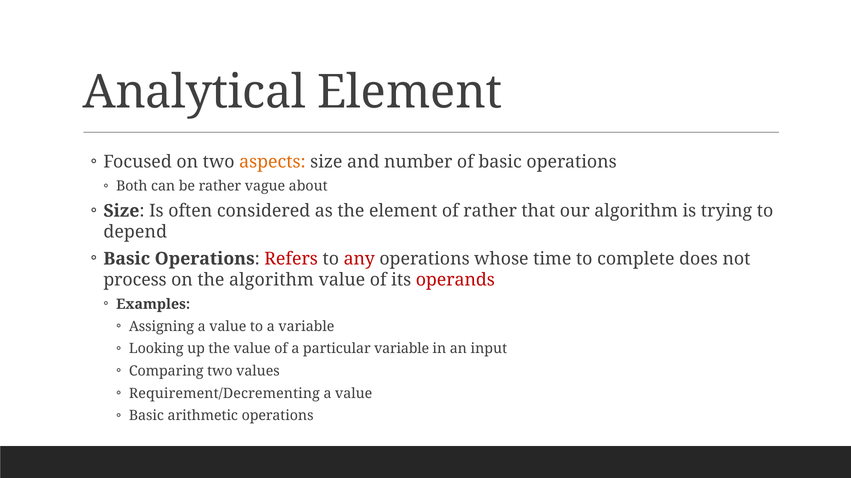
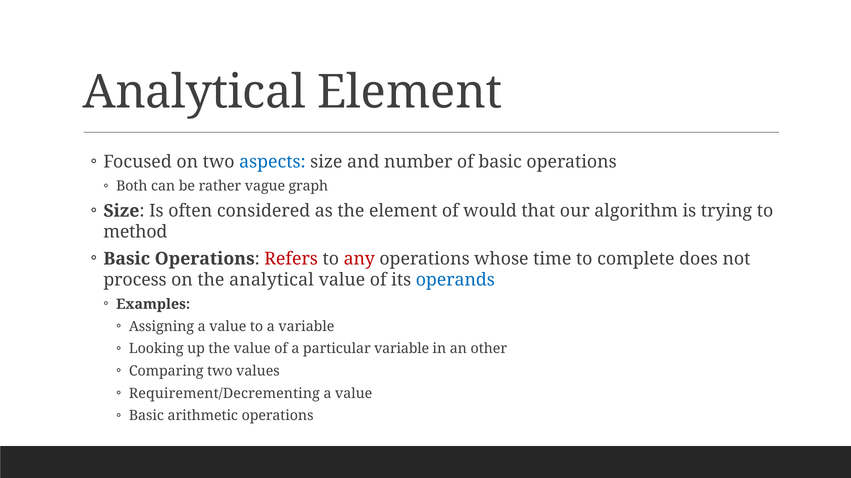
aspects colour: orange -> blue
about: about -> graph
of rather: rather -> would
depend: depend -> method
the algorithm: algorithm -> analytical
operands colour: red -> blue
input: input -> other
